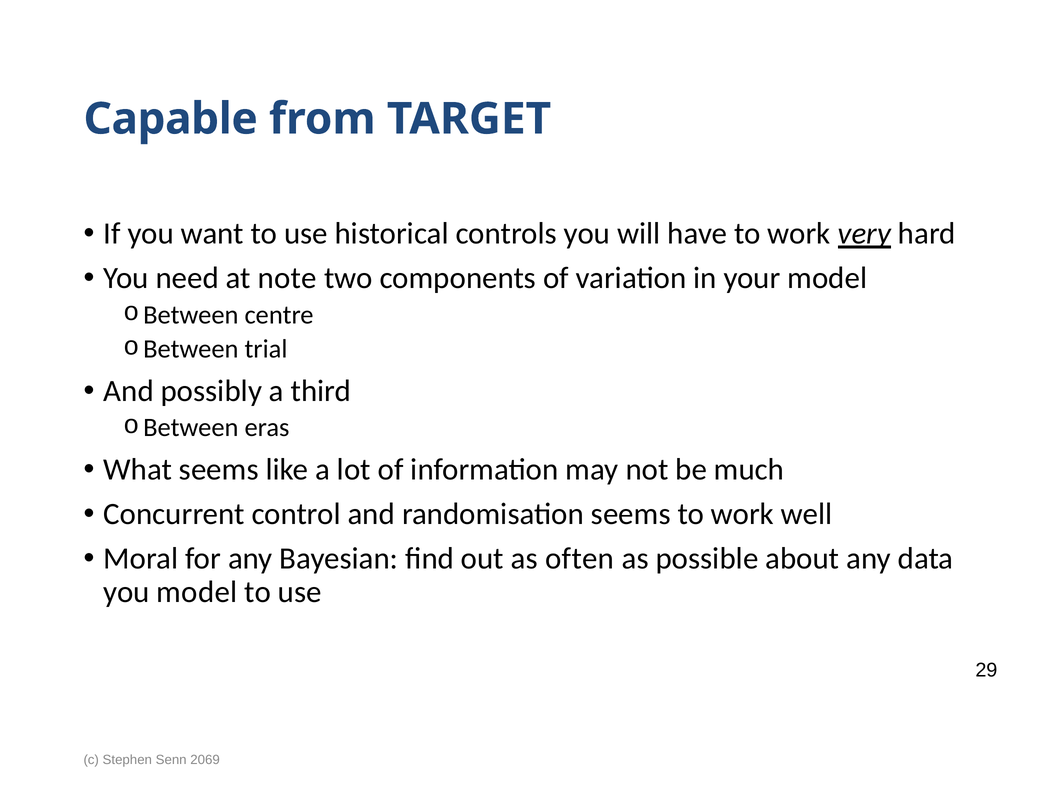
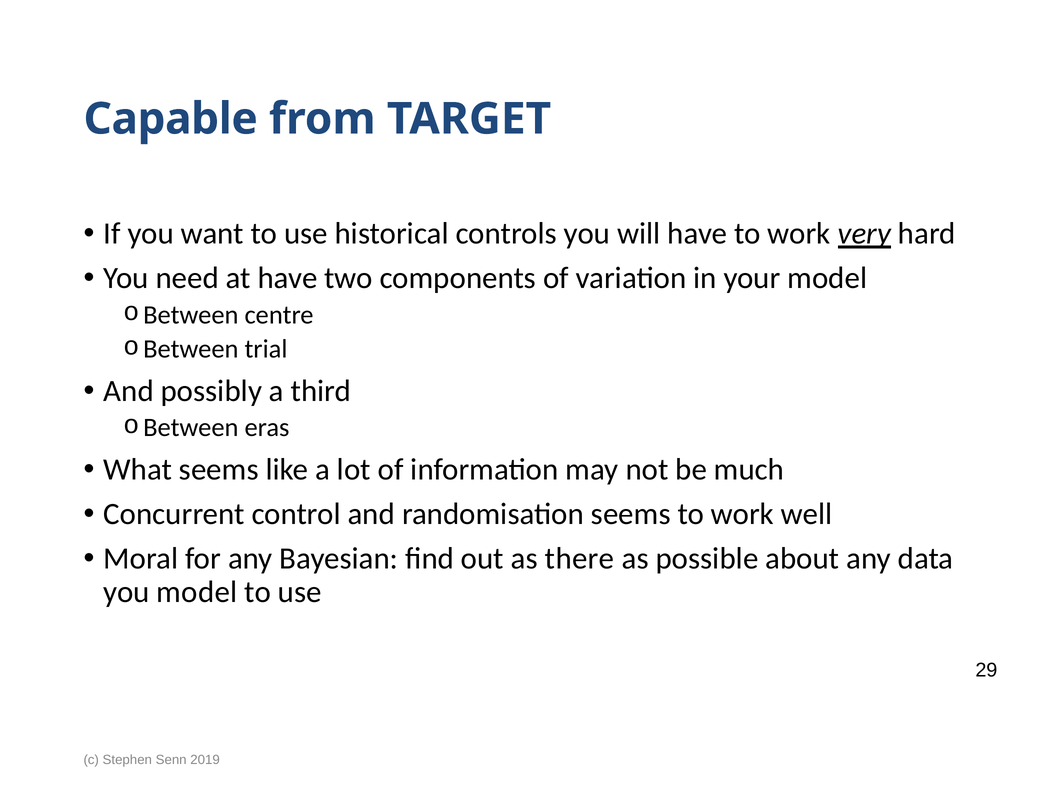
at note: note -> have
often: often -> there
2069: 2069 -> 2019
